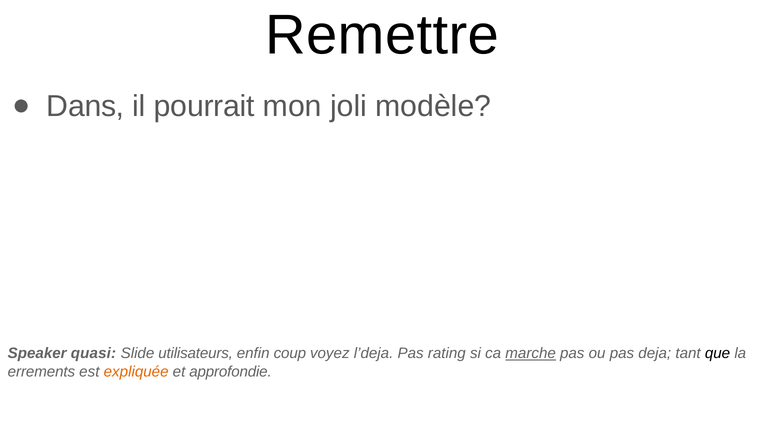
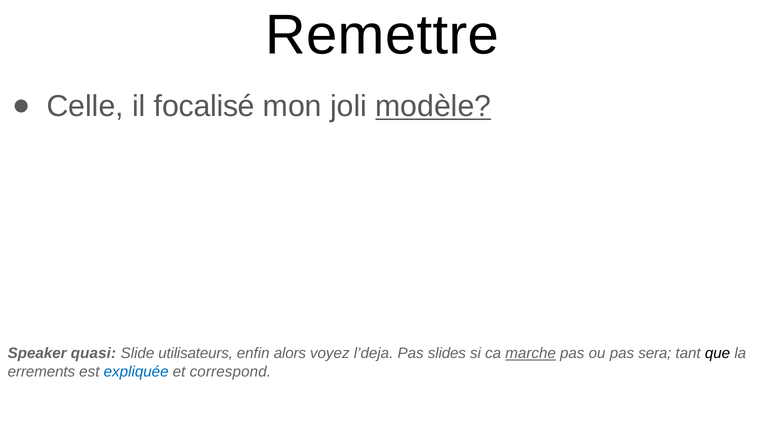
Dans: Dans -> Celle
pourrait: pourrait -> focalisé
modèle underline: none -> present
coup: coup -> alors
rating: rating -> slides
deja: deja -> sera
expliquée colour: orange -> blue
approfondie: approfondie -> correspond
